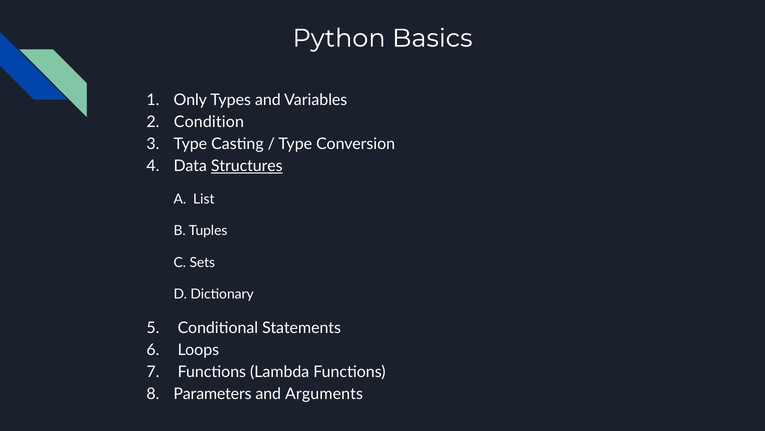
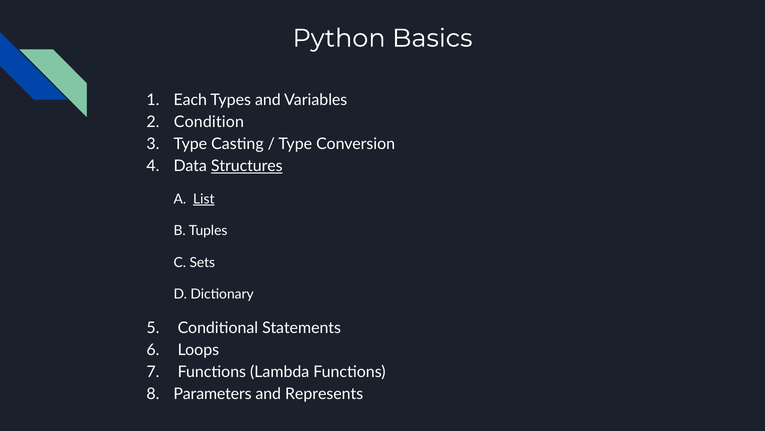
Only: Only -> Each
List underline: none -> present
Arguments: Arguments -> Represents
